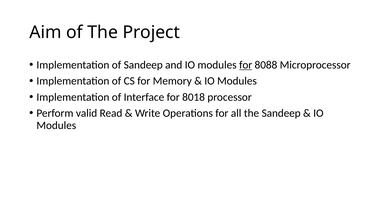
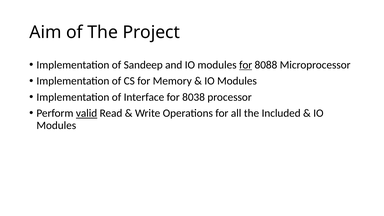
8018: 8018 -> 8038
valid underline: none -> present
the Sandeep: Sandeep -> Included
